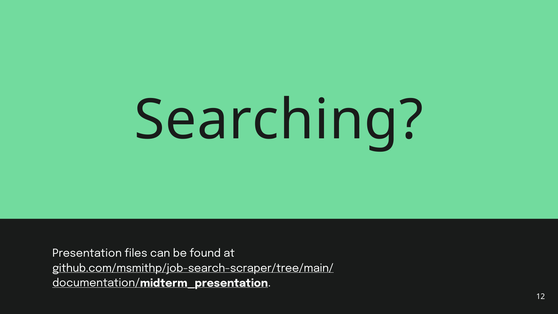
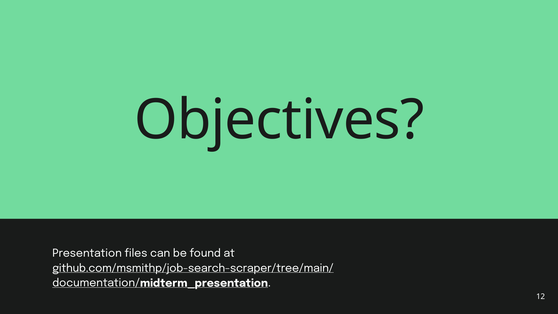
Searching: Searching -> Objectives
